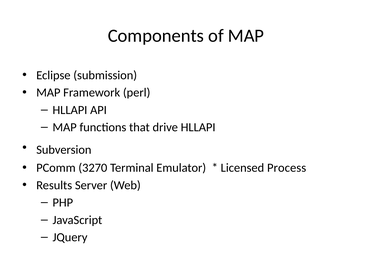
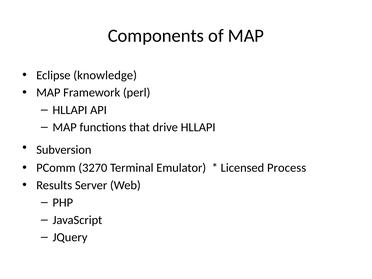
submission: submission -> knowledge
